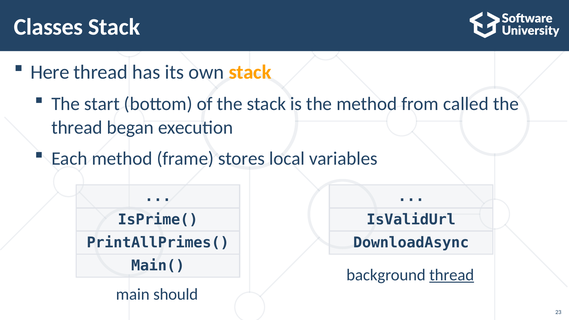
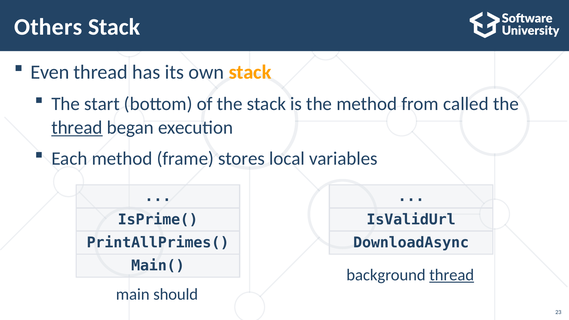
Classes: Classes -> Others
Here: Here -> Even
thread at (77, 128) underline: none -> present
